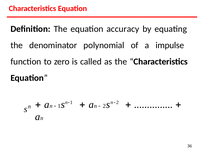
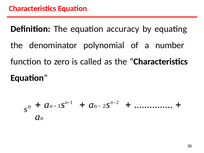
impulse: impulse -> number
